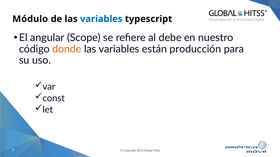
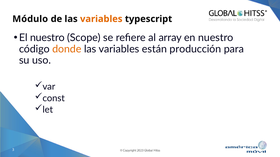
variables at (101, 19) colour: blue -> orange
El angular: angular -> nuestro
debe: debe -> array
